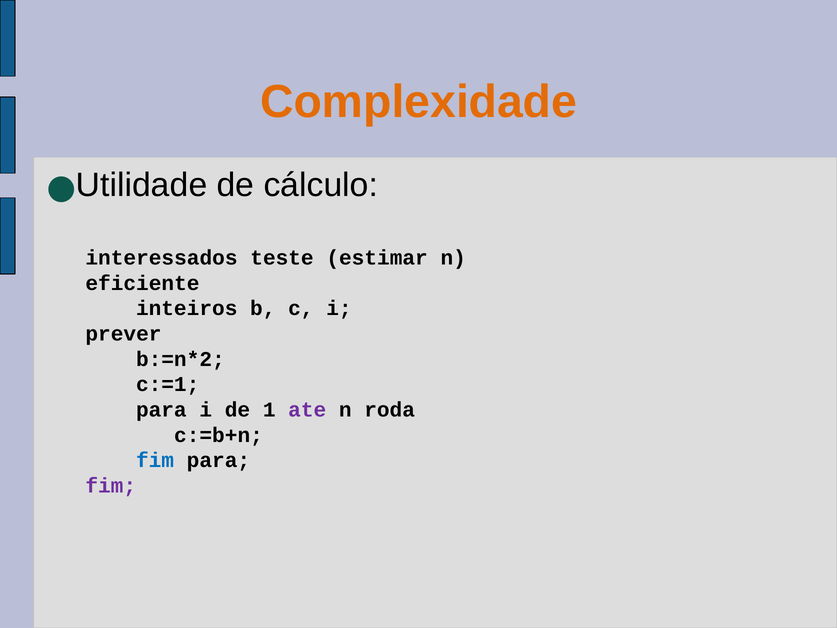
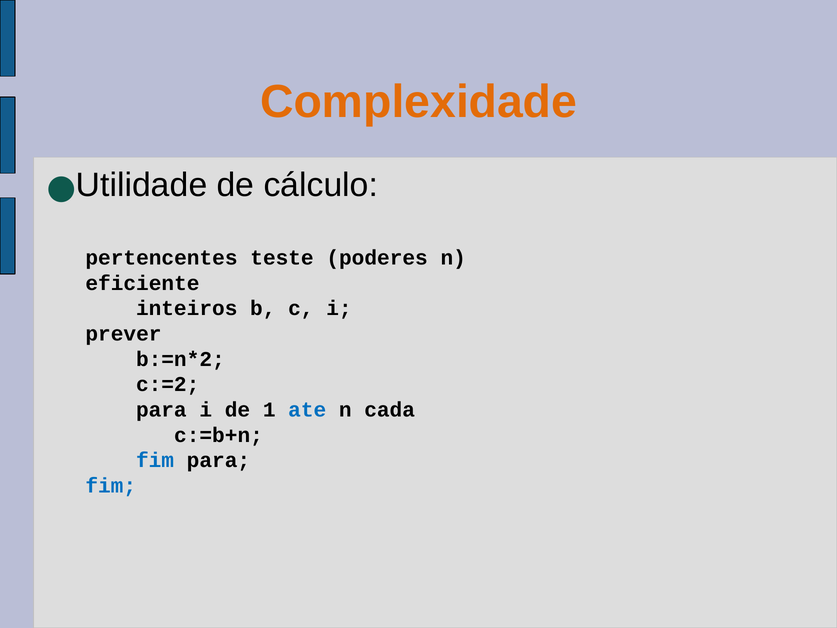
interessados: interessados -> pertencentes
estimar: estimar -> poderes
c:=1: c:=1 -> c:=2
ate colour: purple -> blue
roda: roda -> cada
fim at (111, 486) colour: purple -> blue
